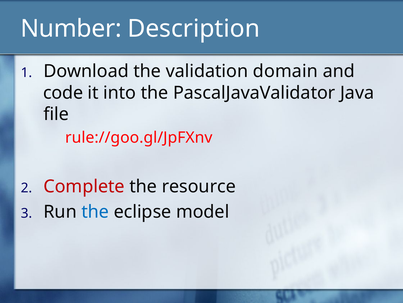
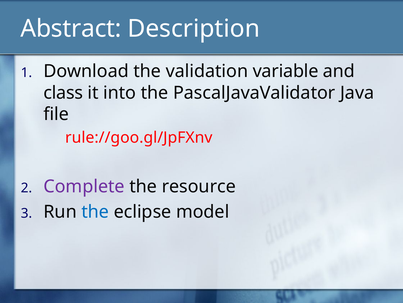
Number: Number -> Abstract
domain: domain -> variable
code: code -> class
Complete colour: red -> purple
